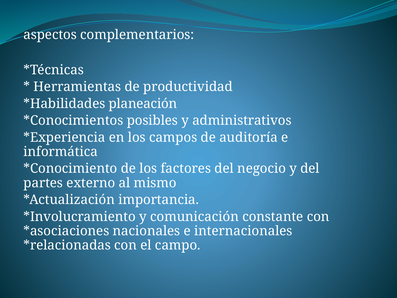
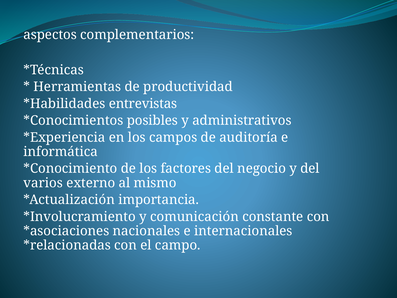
planeación: planeación -> entrevistas
partes: partes -> varios
